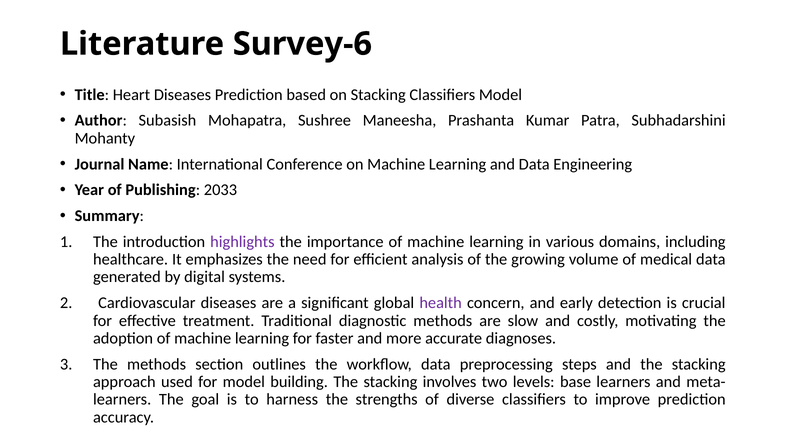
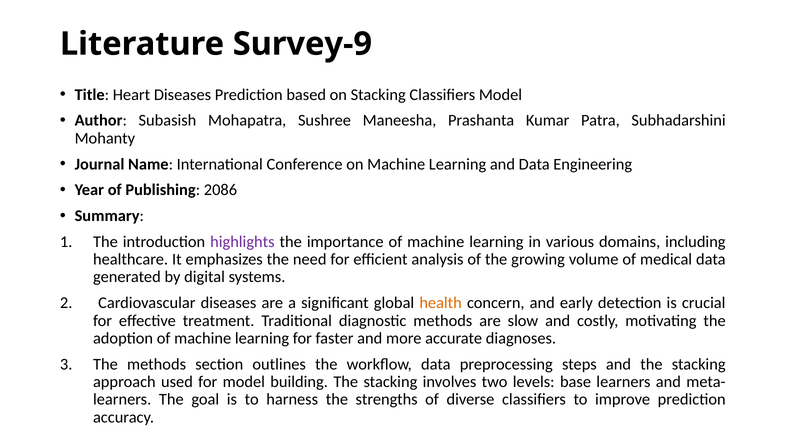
Survey-6: Survey-6 -> Survey-9
2033: 2033 -> 2086
health colour: purple -> orange
